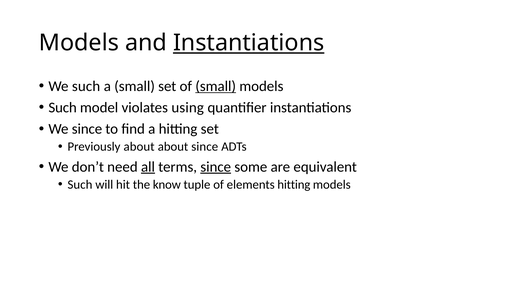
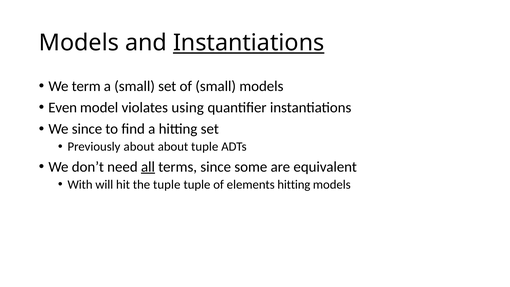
We such: such -> term
small at (216, 86) underline: present -> none
Such at (63, 108): Such -> Even
about since: since -> tuple
since at (216, 167) underline: present -> none
Such at (80, 184): Such -> With
the know: know -> tuple
